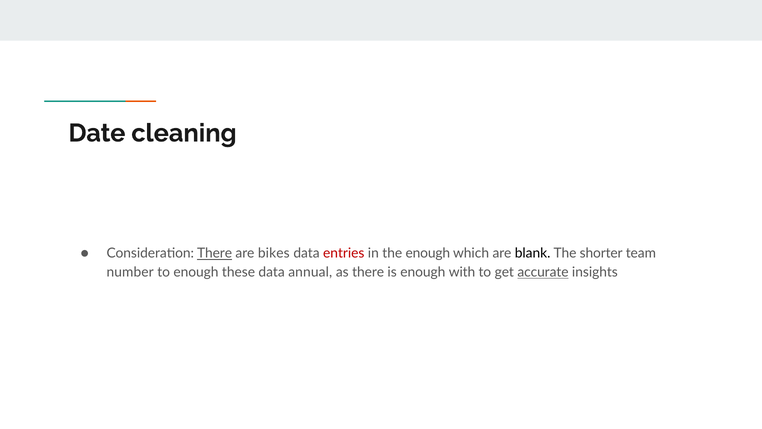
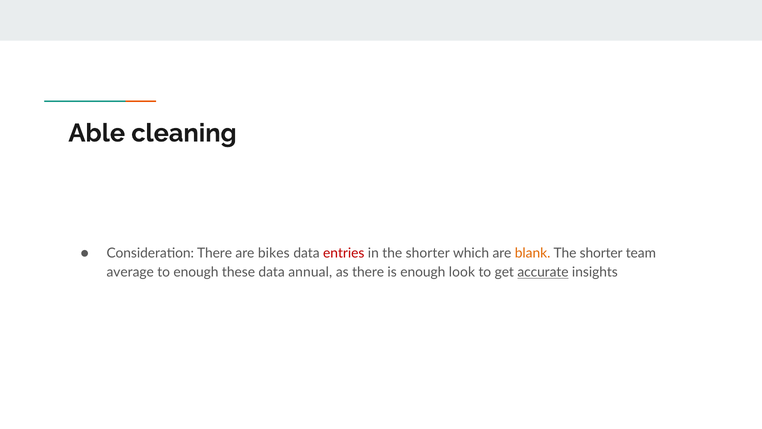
Date: Date -> Able
There at (215, 253) underline: present -> none
in the enough: enough -> shorter
blank colour: black -> orange
number: number -> average
with: with -> look
